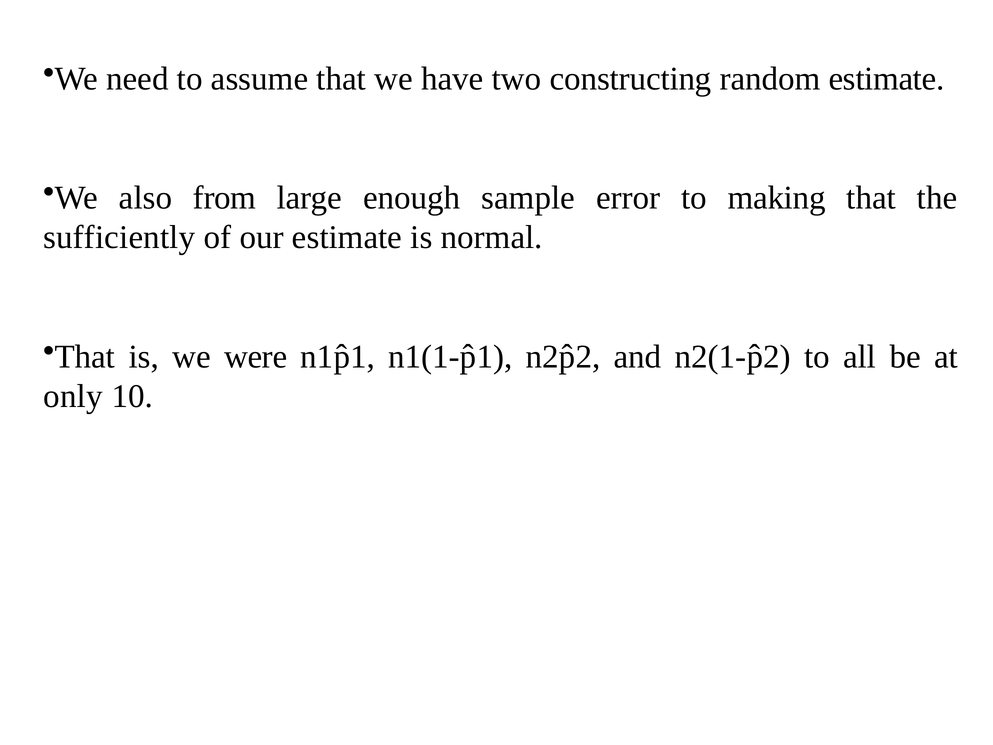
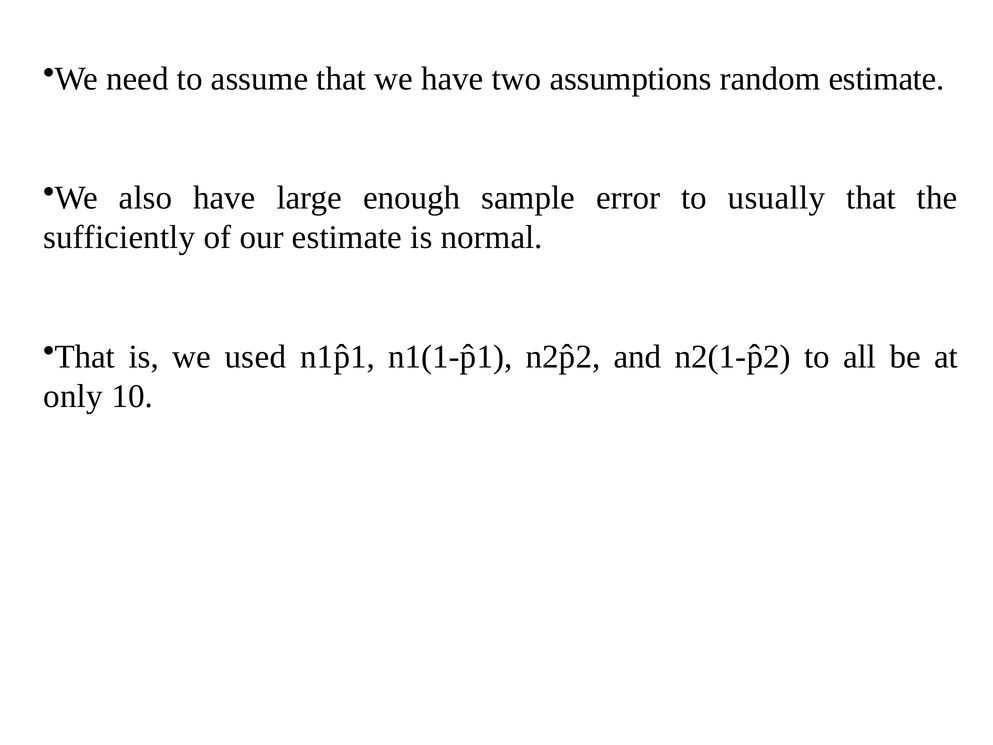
constructing: constructing -> assumptions
also from: from -> have
making: making -> usually
were: were -> used
